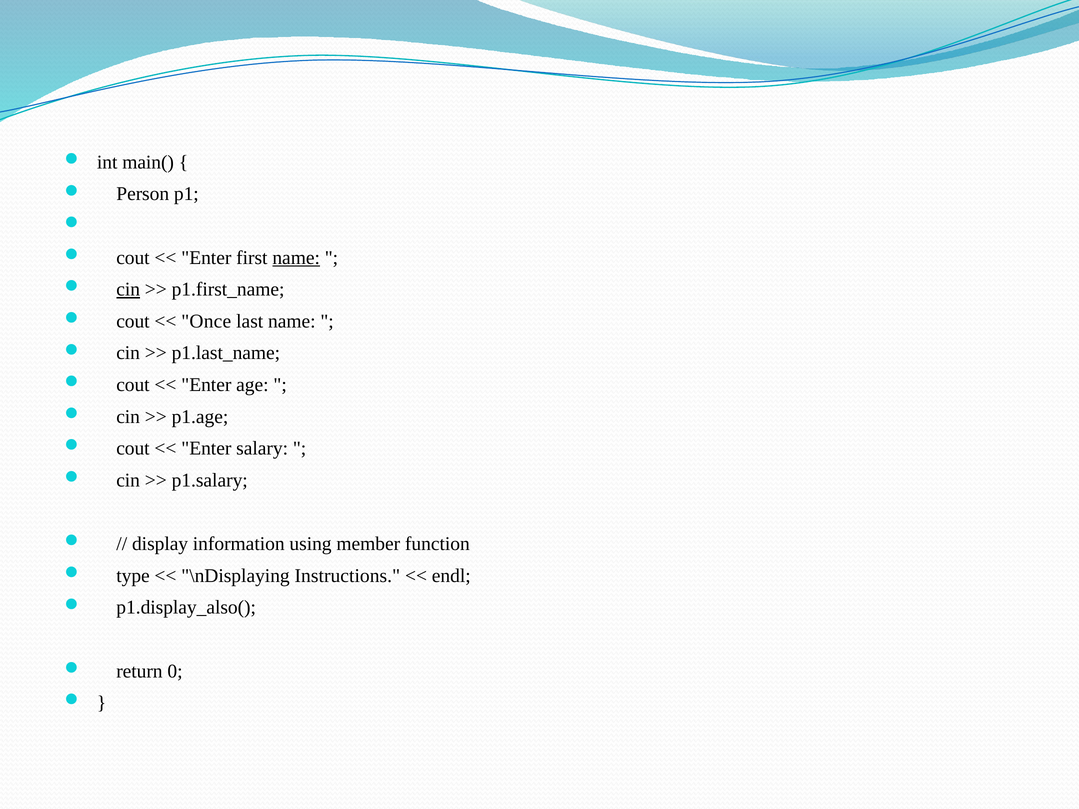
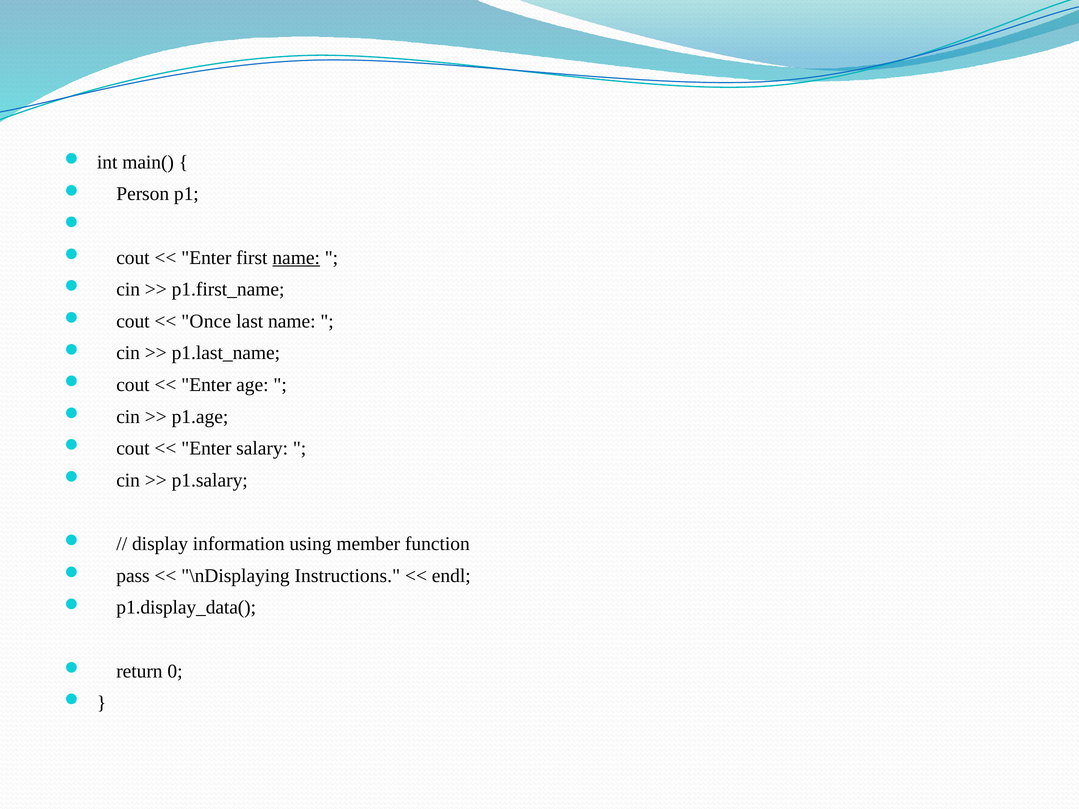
cin at (128, 290) underline: present -> none
type: type -> pass
p1.display_also(: p1.display_also( -> p1.display_data(
